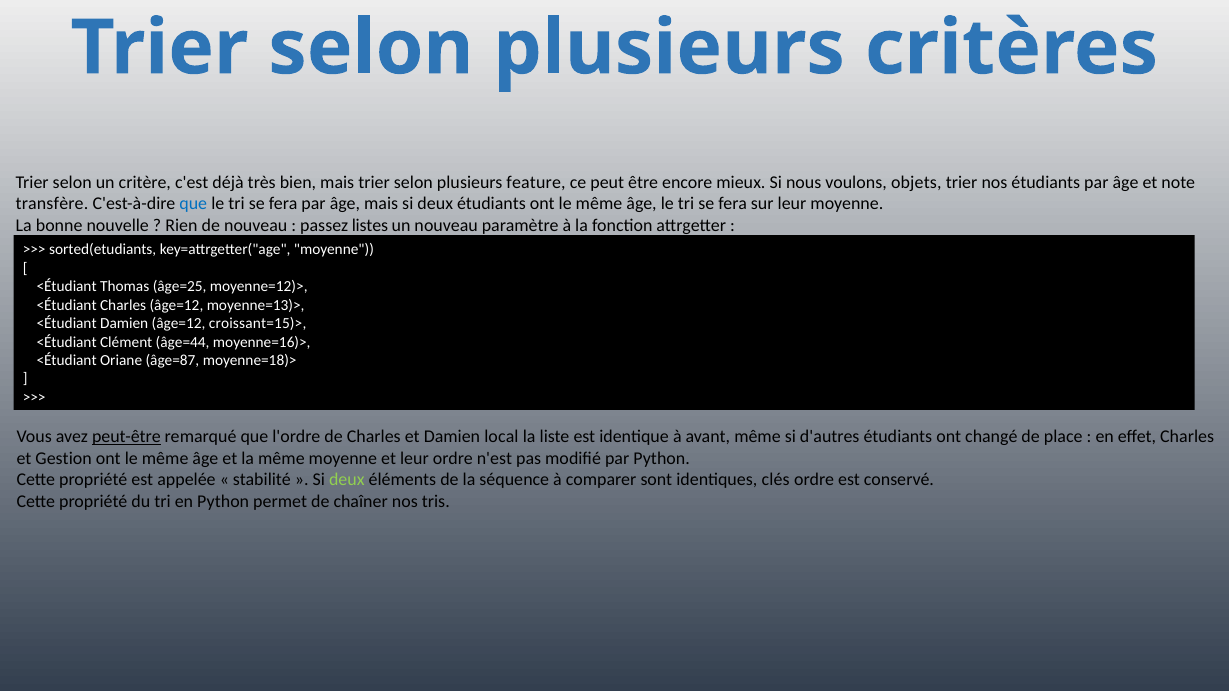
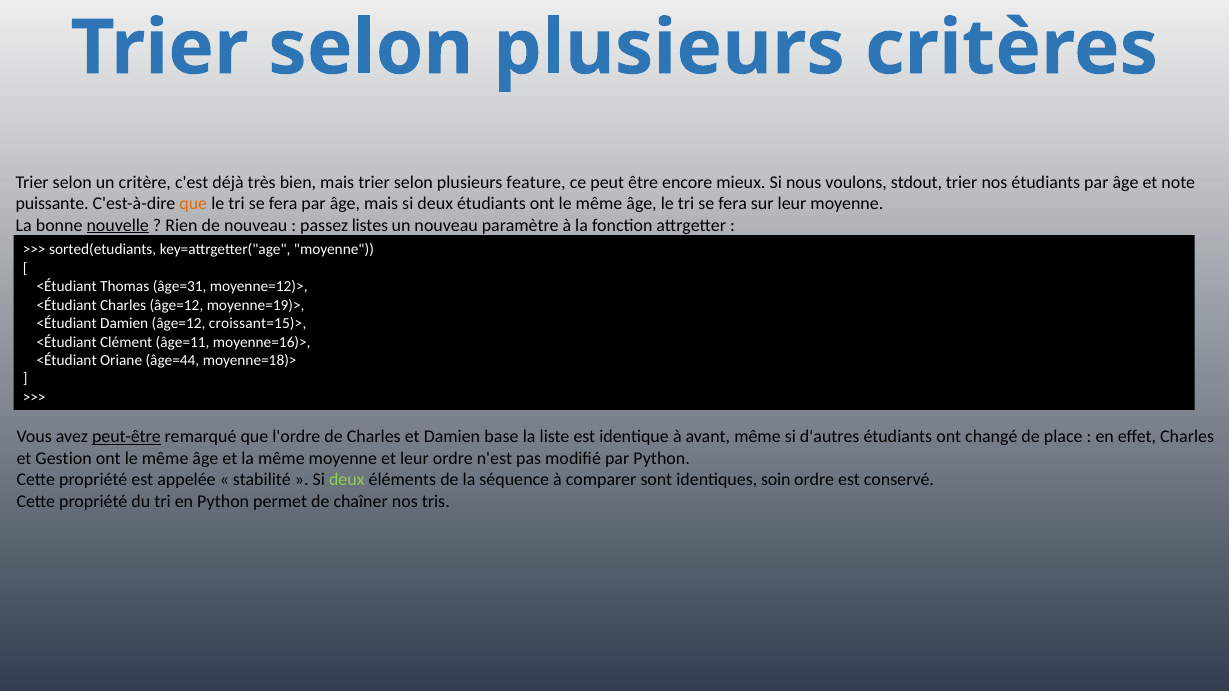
objets: objets -> stdout
transfère: transfère -> puissante
que at (193, 204) colour: blue -> orange
nouvelle underline: none -> present
âge=25: âge=25 -> âge=31
moyenne=13)>: moyenne=13)> -> moyenne=19)>
âge=44: âge=44 -> âge=11
âge=87: âge=87 -> âge=44
local: local -> base
clés: clés -> soin
